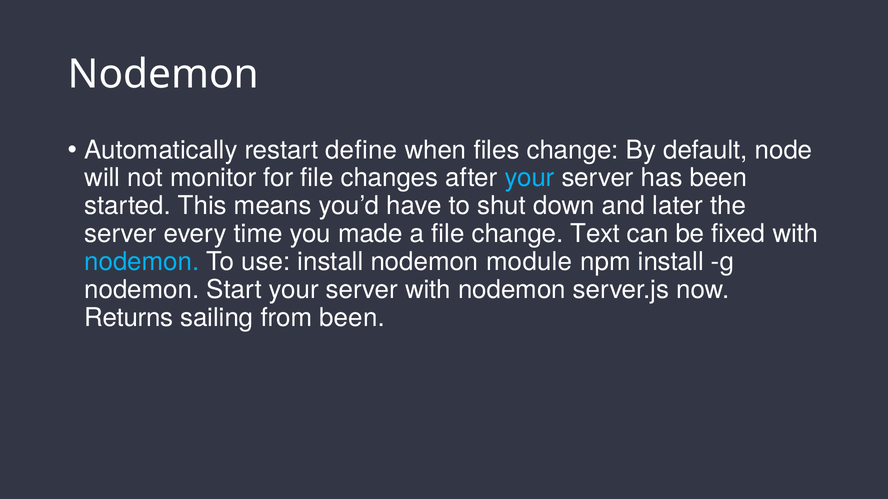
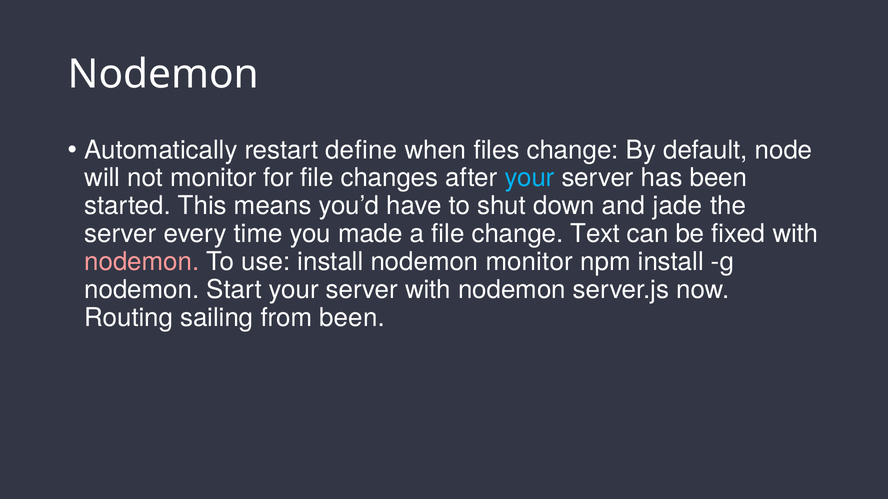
later: later -> jade
nodemon at (142, 262) colour: light blue -> pink
nodemon module: module -> monitor
Returns: Returns -> Routing
